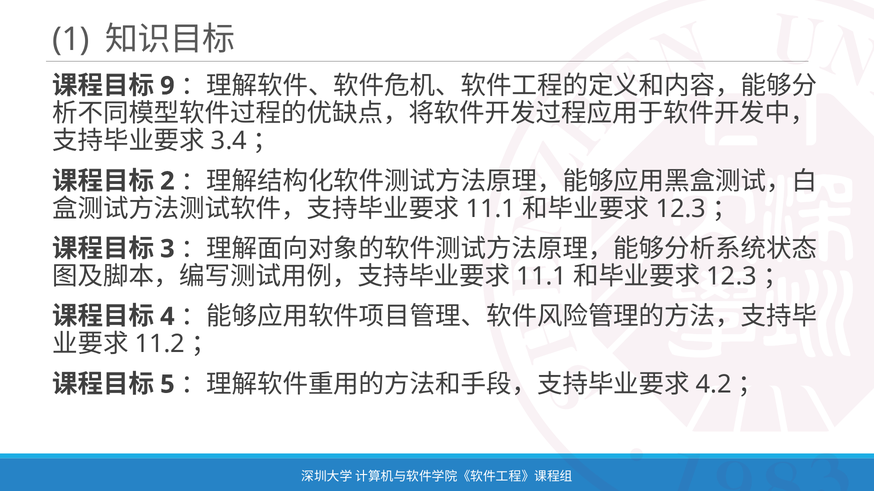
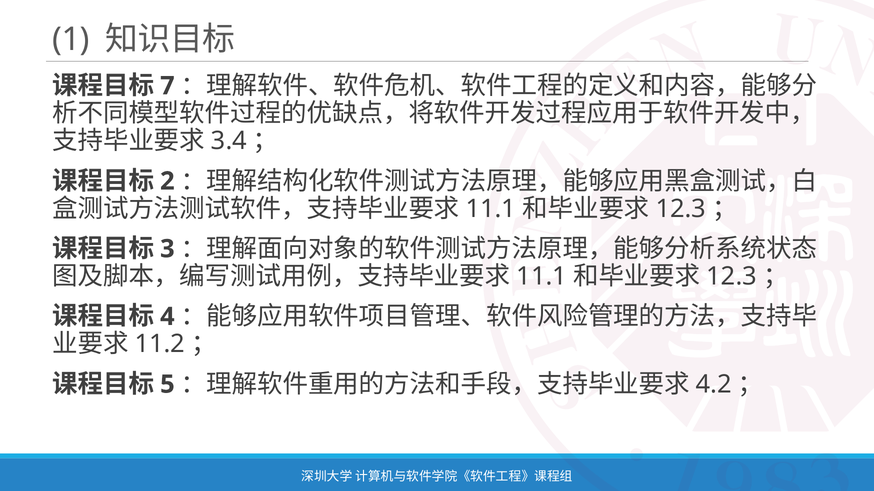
9: 9 -> 7
